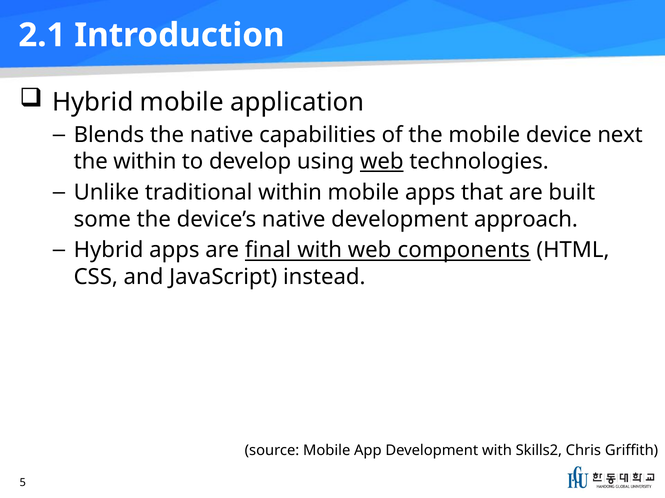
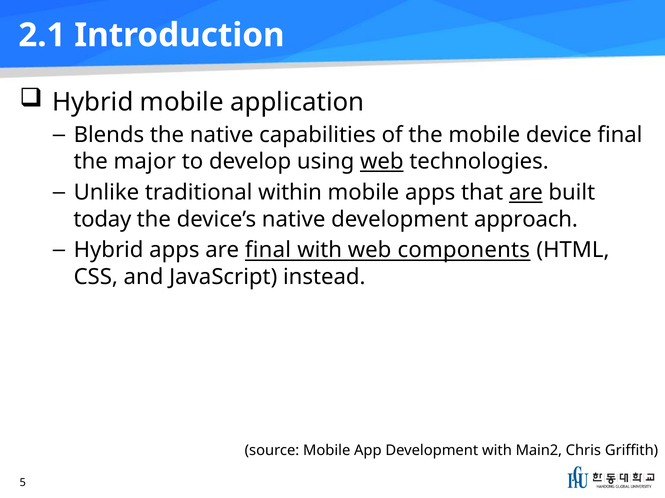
device next: next -> final
the within: within -> major
are at (526, 193) underline: none -> present
some: some -> today
Skills2: Skills2 -> Main2
